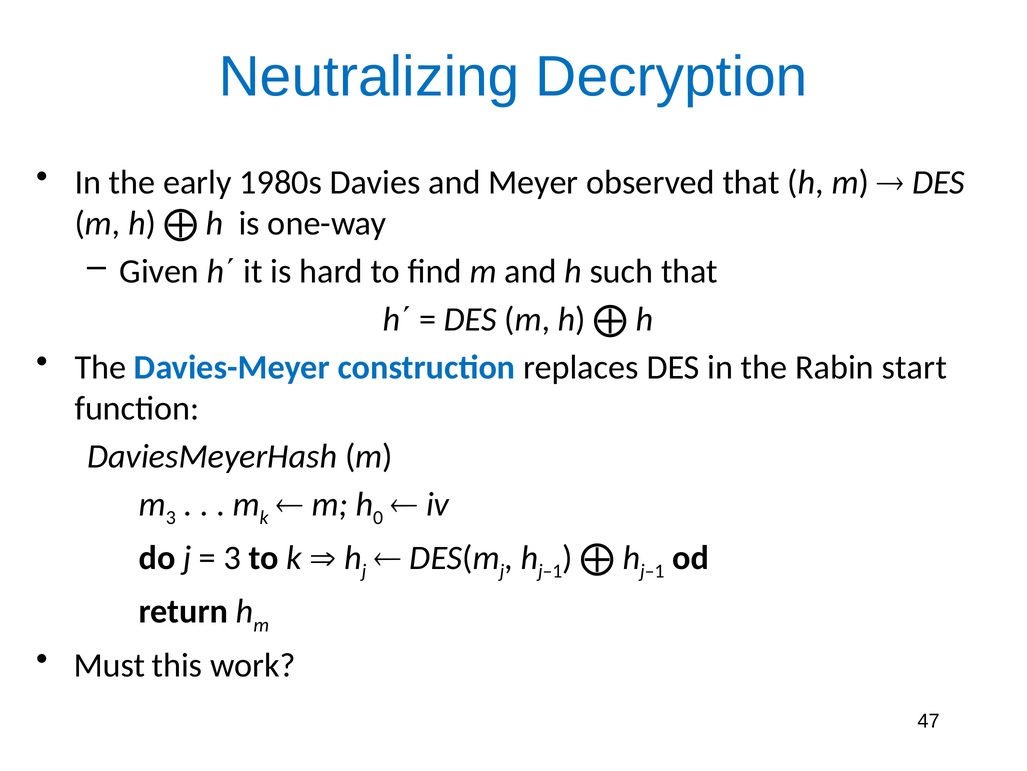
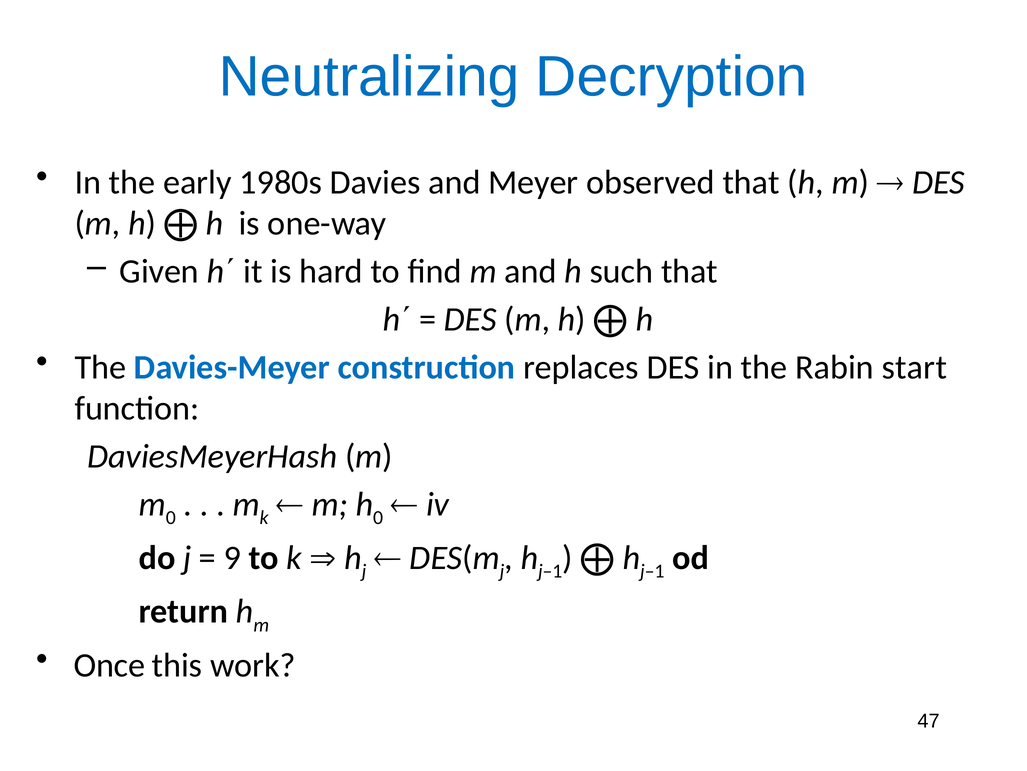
m 3: 3 -> 0
3 at (232, 557): 3 -> 9
Must: Must -> Once
